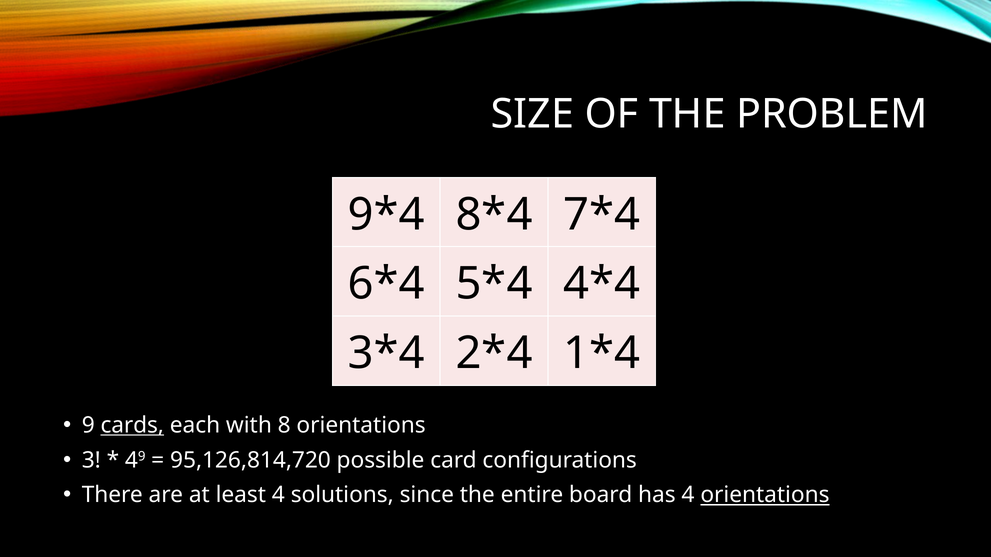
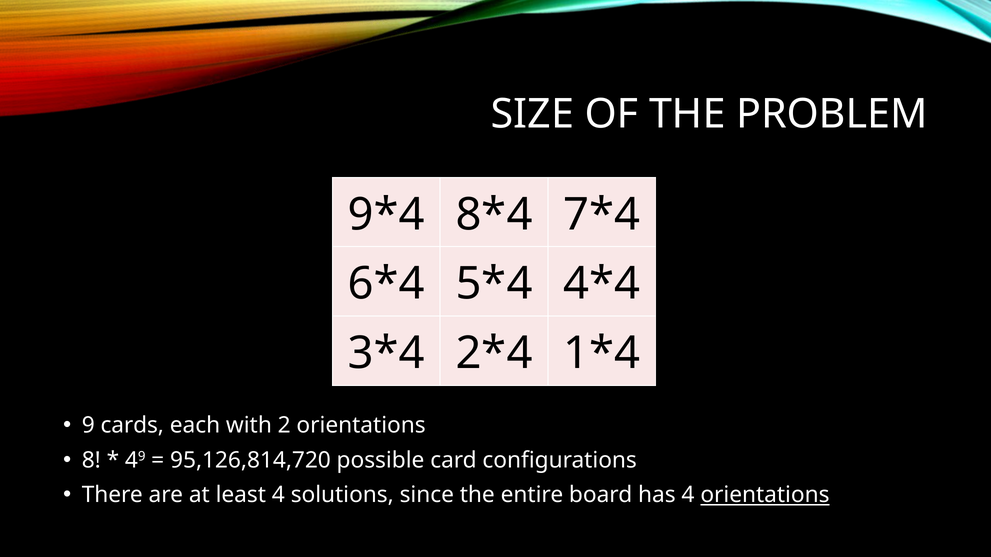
cards underline: present -> none
8: 8 -> 2
3: 3 -> 8
